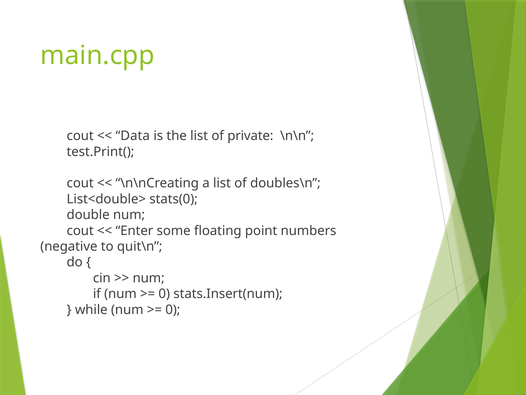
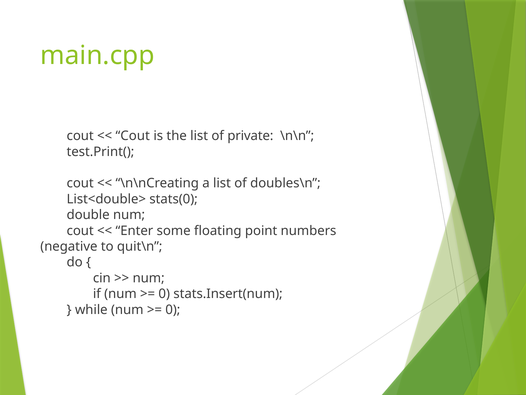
Data at (133, 136): Data -> Cout
